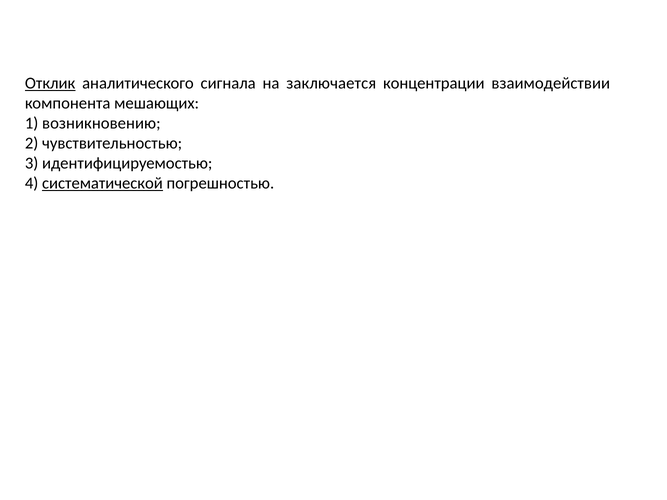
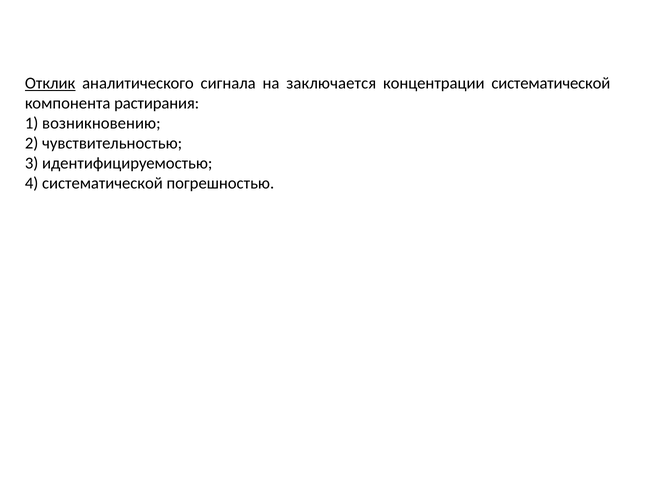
концентрации взаимодействии: взаимодействии -> систематической
мешающих: мешающих -> растирания
систематической at (102, 183) underline: present -> none
